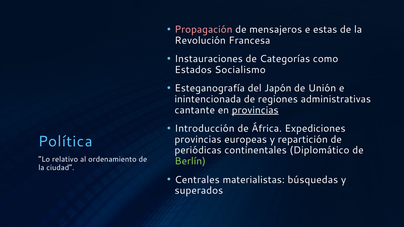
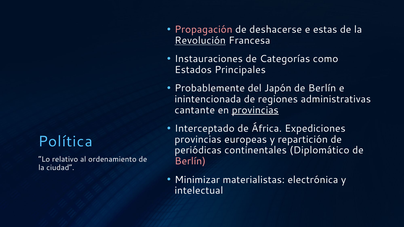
mensajeros: mensajeros -> deshacerse
Revolución underline: none -> present
Socialismo: Socialismo -> Principales
Esteganografía: Esteganografía -> Probablemente
Unión at (322, 88): Unión -> Berlín
Introducción: Introducción -> Interceptado
Berlín at (190, 161) colour: light green -> pink
Centrales: Centrales -> Minimizar
búsquedas: búsquedas -> electrónica
superados: superados -> intelectual
